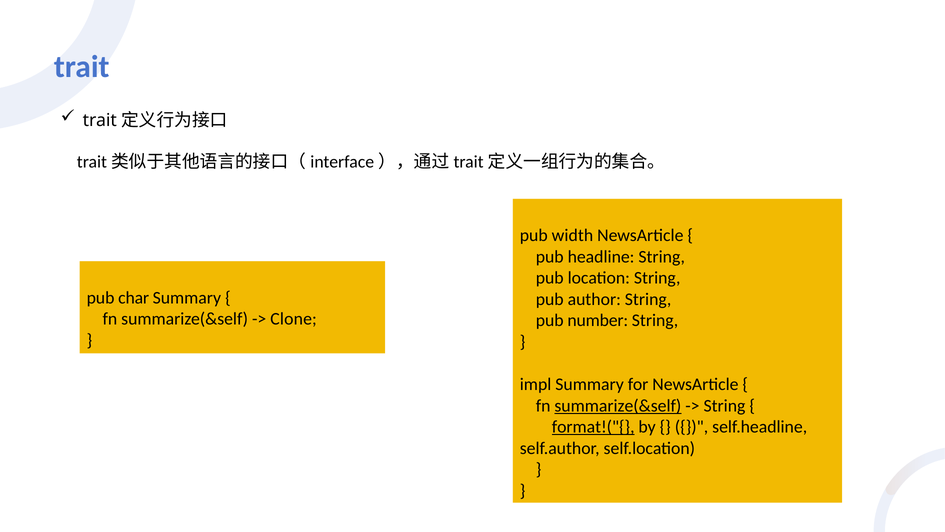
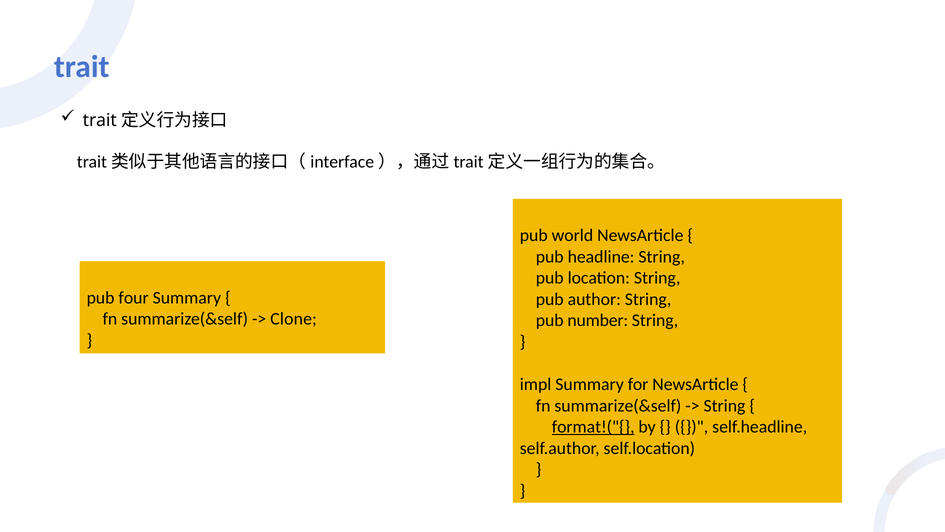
width: width -> world
char: char -> four
summarize(&self at (618, 405) underline: present -> none
